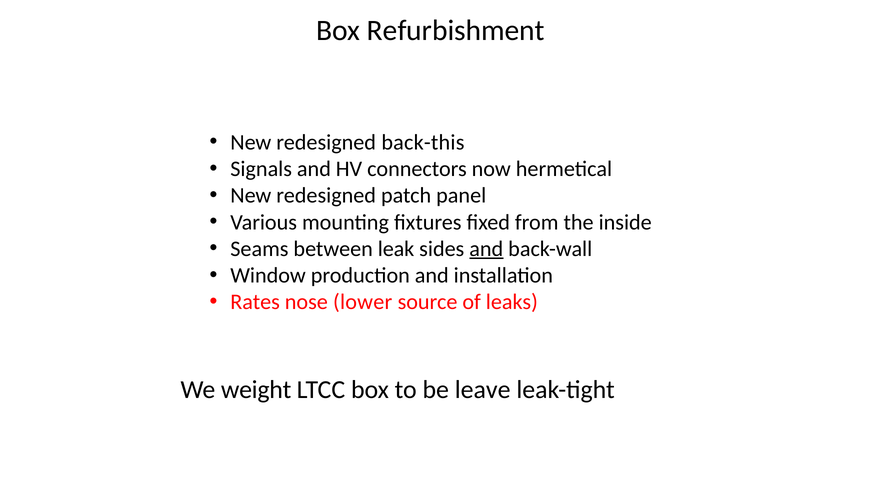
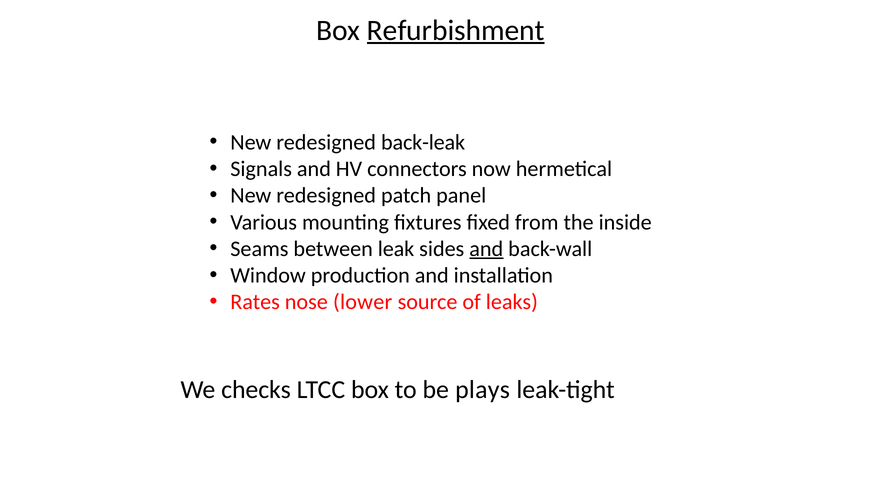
Refurbishment underline: none -> present
back-this: back-this -> back-leak
weight: weight -> checks
leave: leave -> plays
